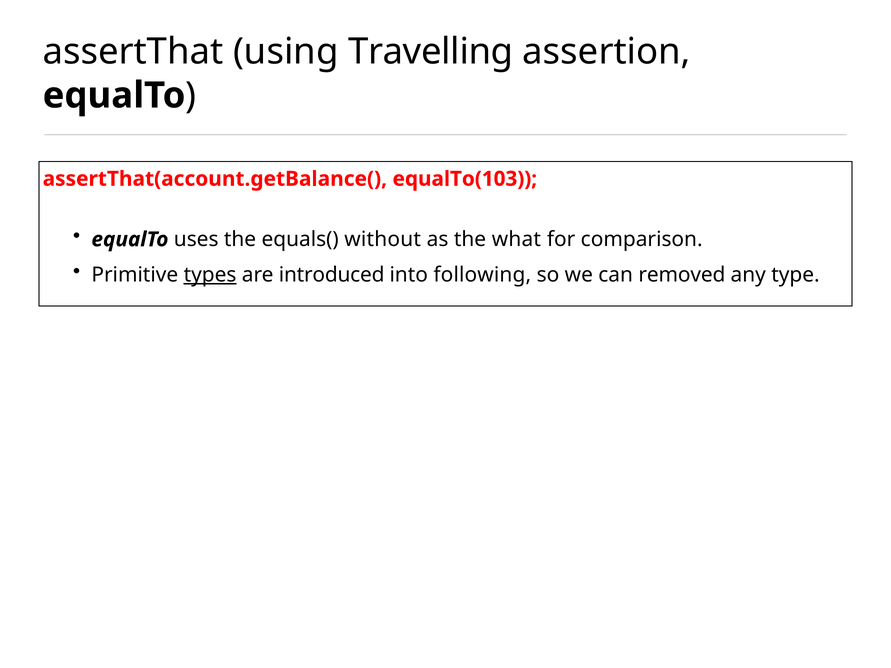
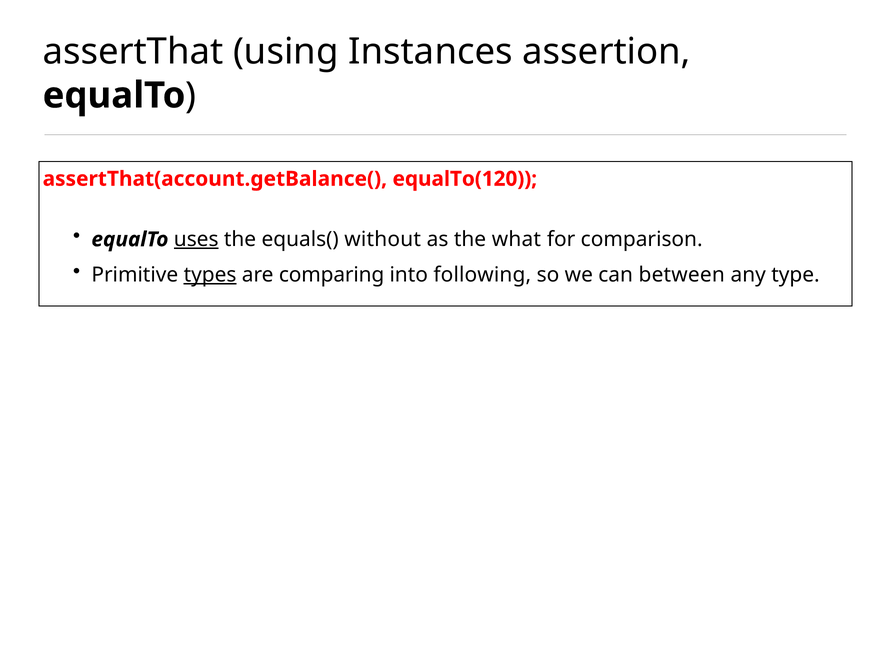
Travelling: Travelling -> Instances
equalTo(103: equalTo(103 -> equalTo(120
uses underline: none -> present
introduced: introduced -> comparing
removed: removed -> between
